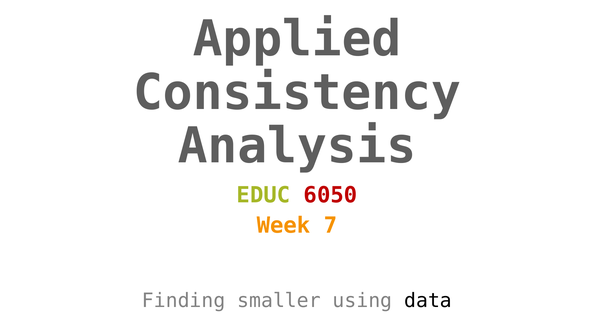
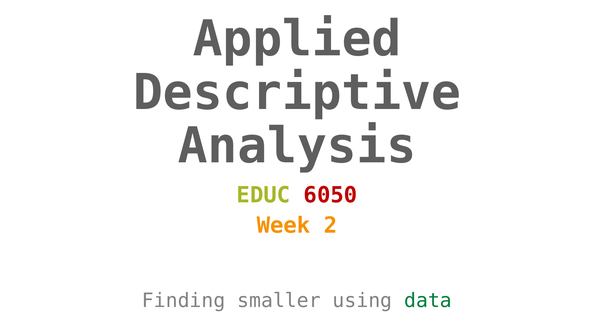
Consistency: Consistency -> Descriptive
7: 7 -> 2
data colour: black -> green
